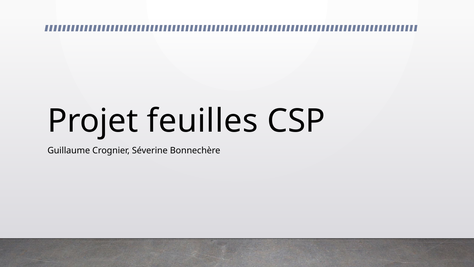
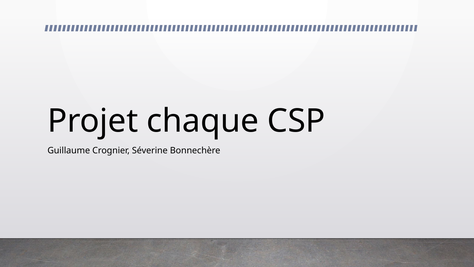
feuilles: feuilles -> chaque
